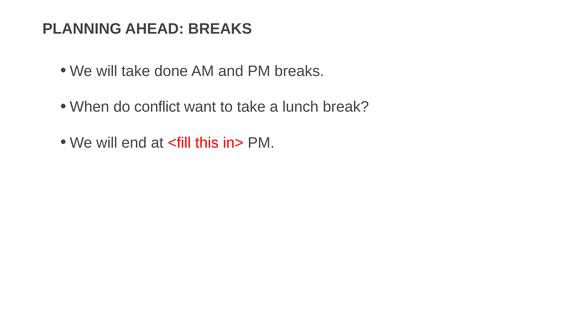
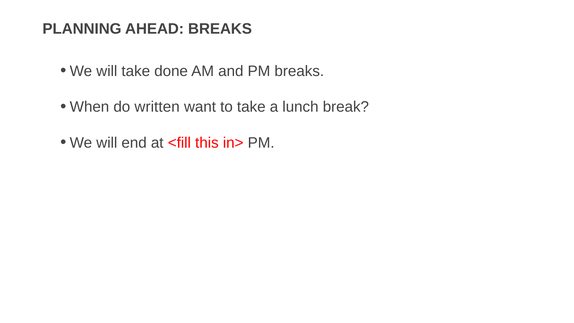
conflict: conflict -> written
